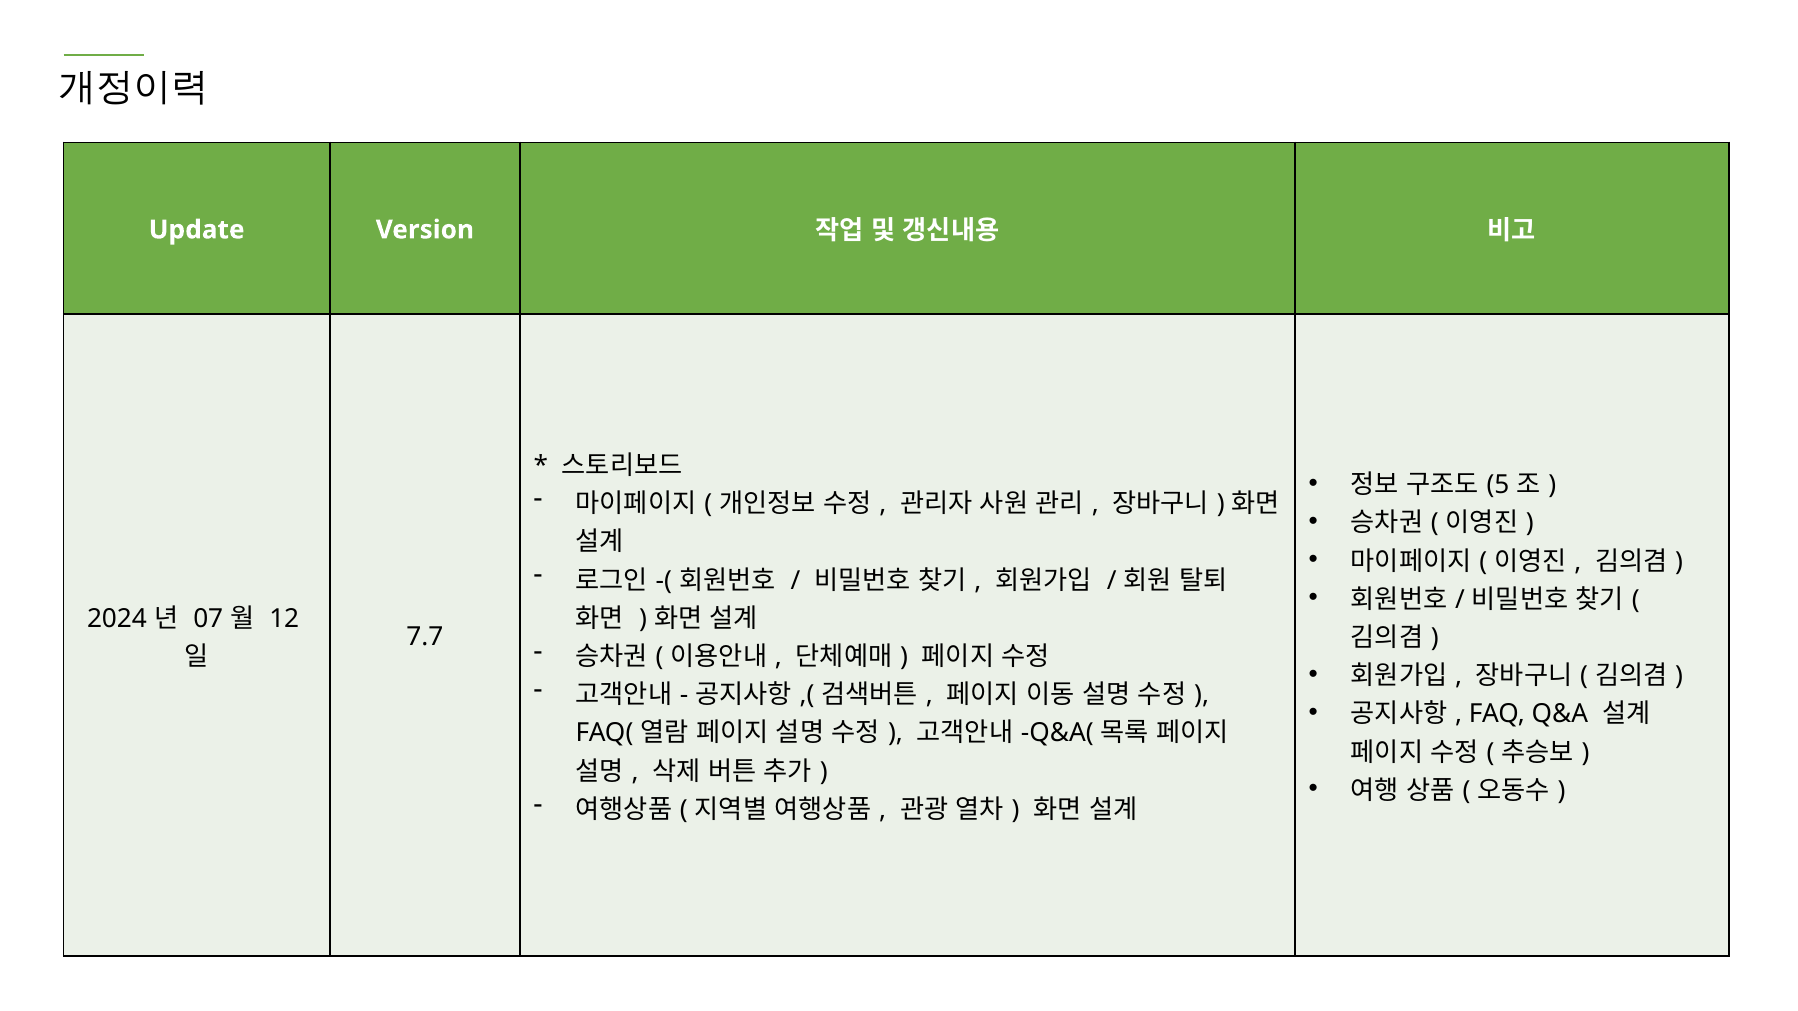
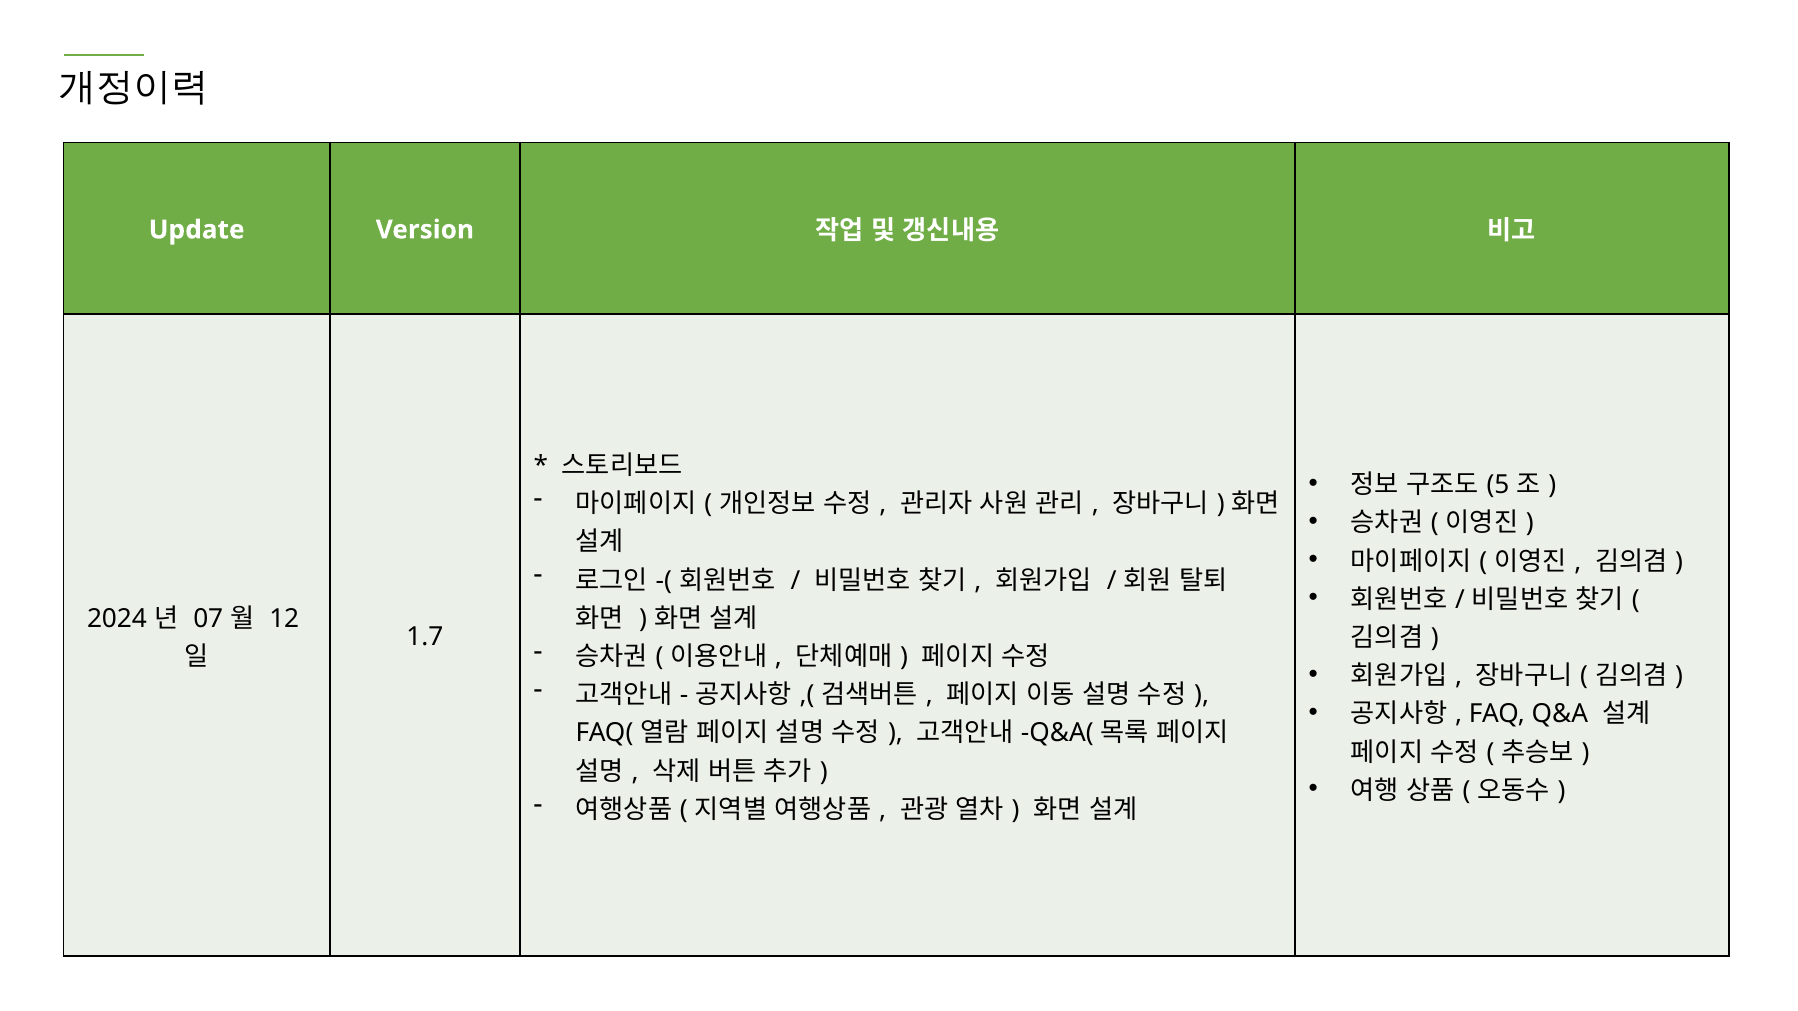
7.7: 7.7 -> 1.7
